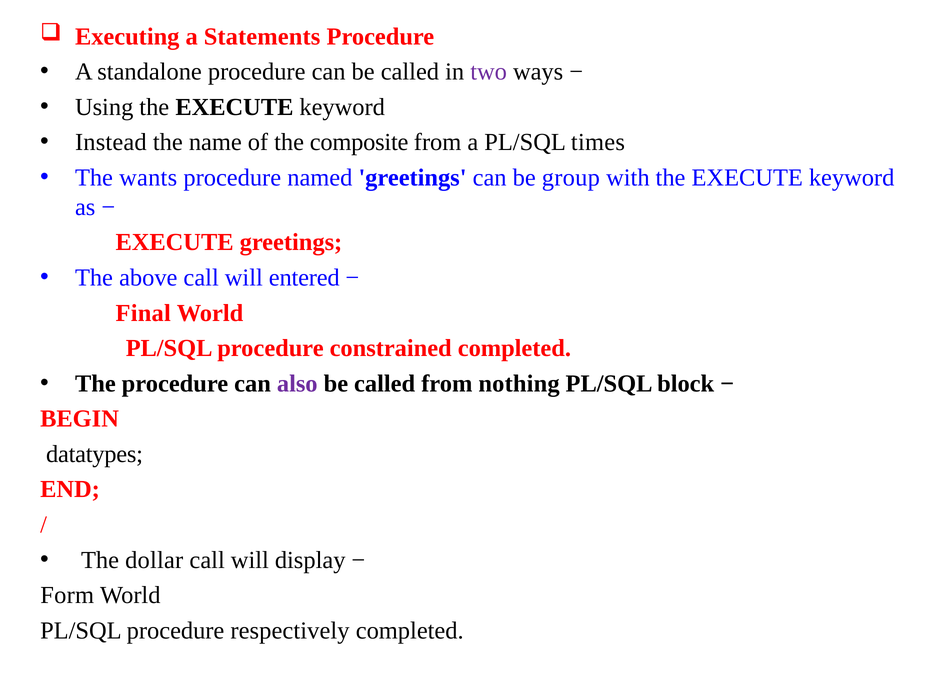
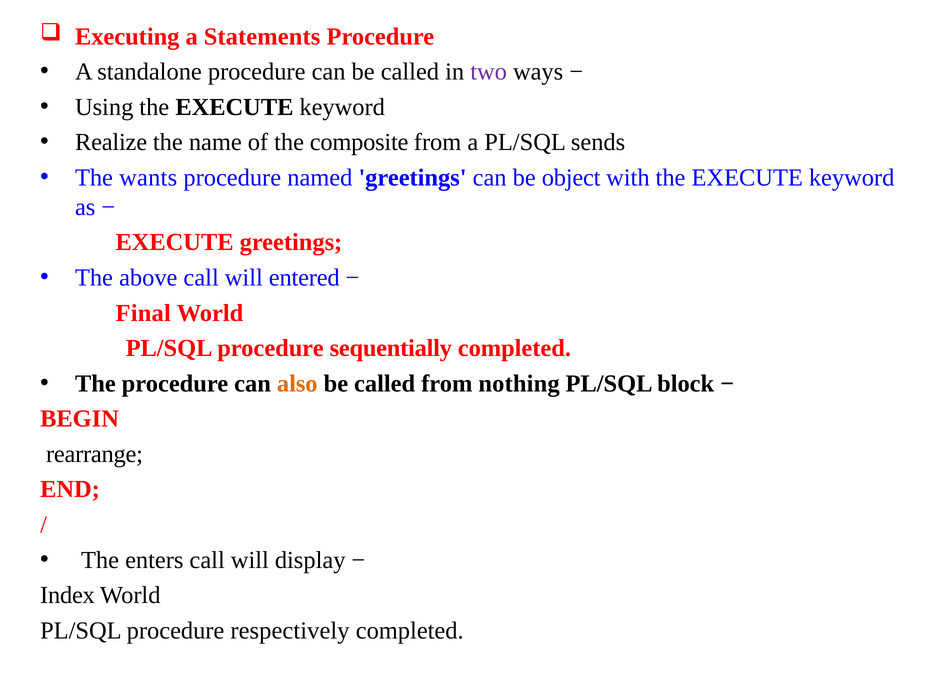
Instead: Instead -> Realize
times: times -> sends
group: group -> object
constrained: constrained -> sequentially
also colour: purple -> orange
datatypes: datatypes -> rearrange
dollar: dollar -> enters
Form: Form -> Index
